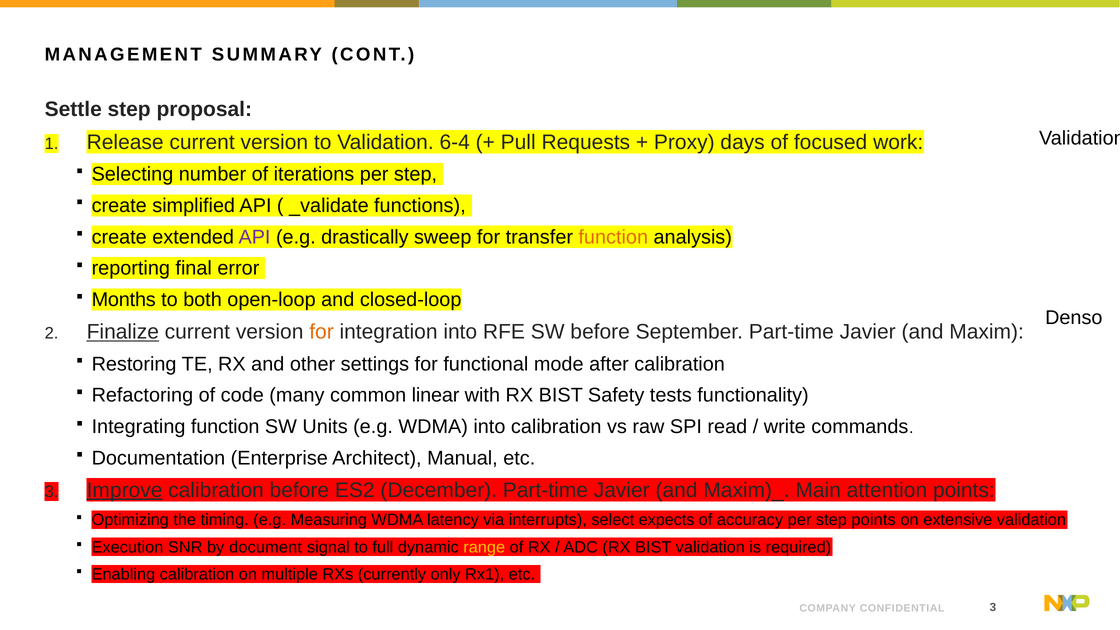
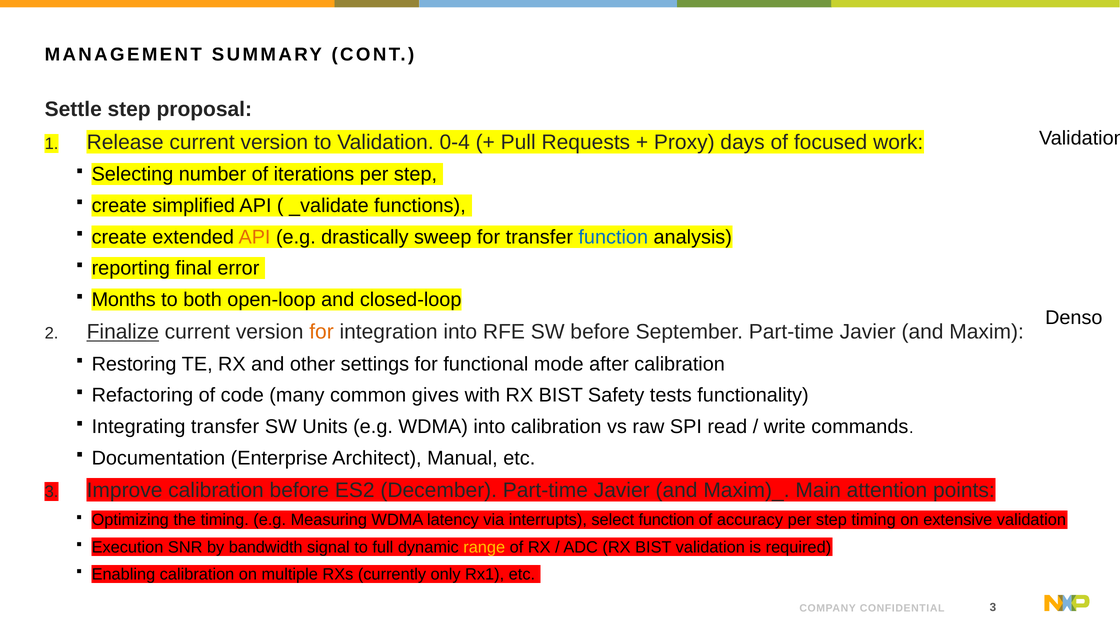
6-4: 6-4 -> 0-4
API at (255, 237) colour: purple -> orange
function at (613, 237) colour: orange -> blue
linear: linear -> gives
Integrating function: function -> transfer
Improve underline: present -> none
select expects: expects -> function
step points: points -> timing
document: document -> bandwidth
